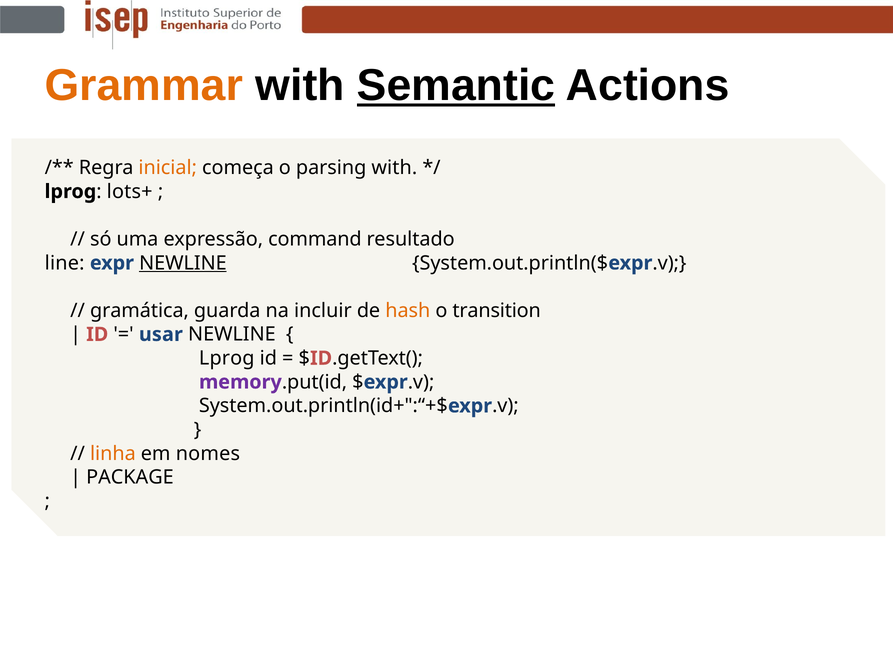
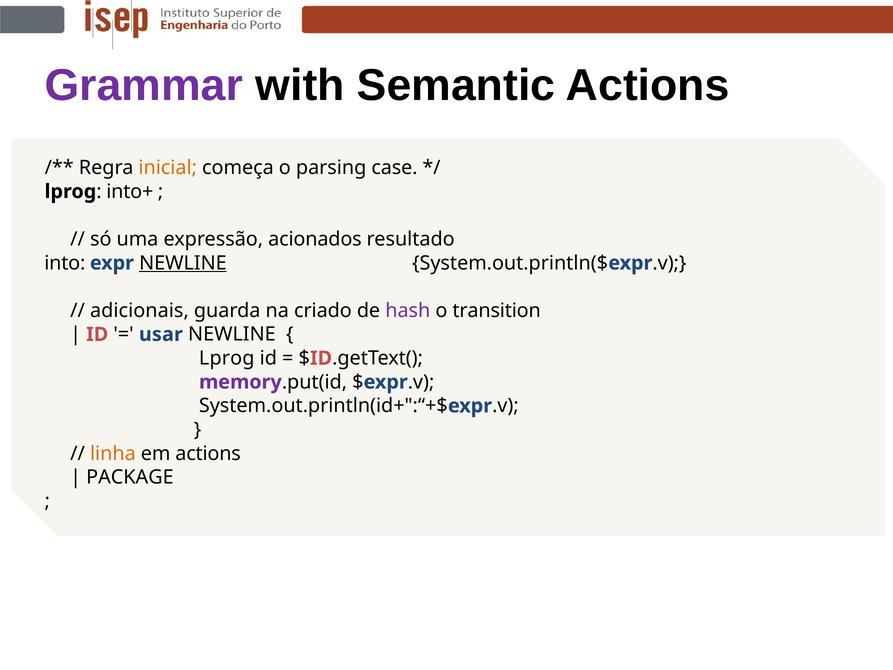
Grammar colour: orange -> purple
Semantic underline: present -> none
parsing with: with -> case
lots+: lots+ -> into+
command: command -> acionados
line: line -> into
gramática: gramática -> adicionais
incluir: incluir -> criado
hash colour: orange -> purple
em nomes: nomes -> actions
